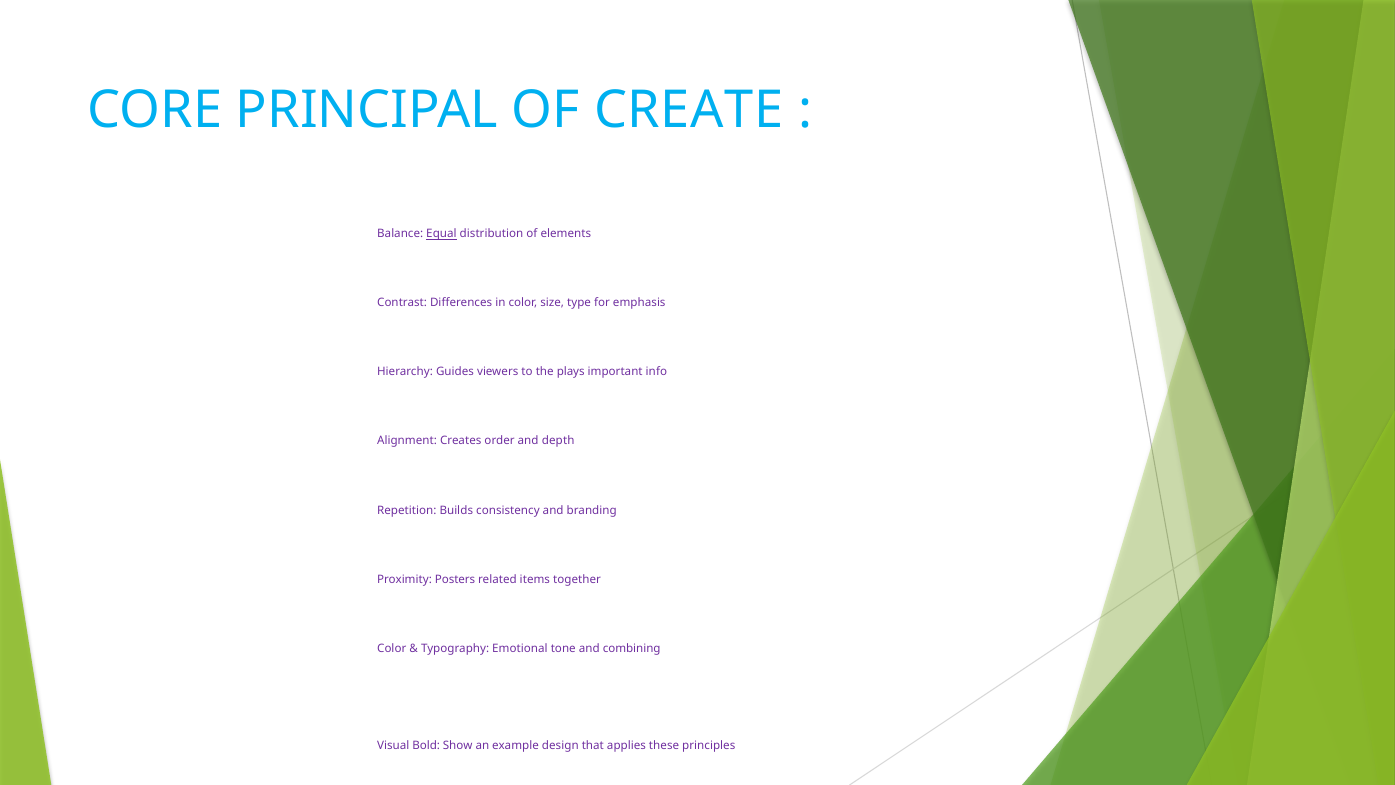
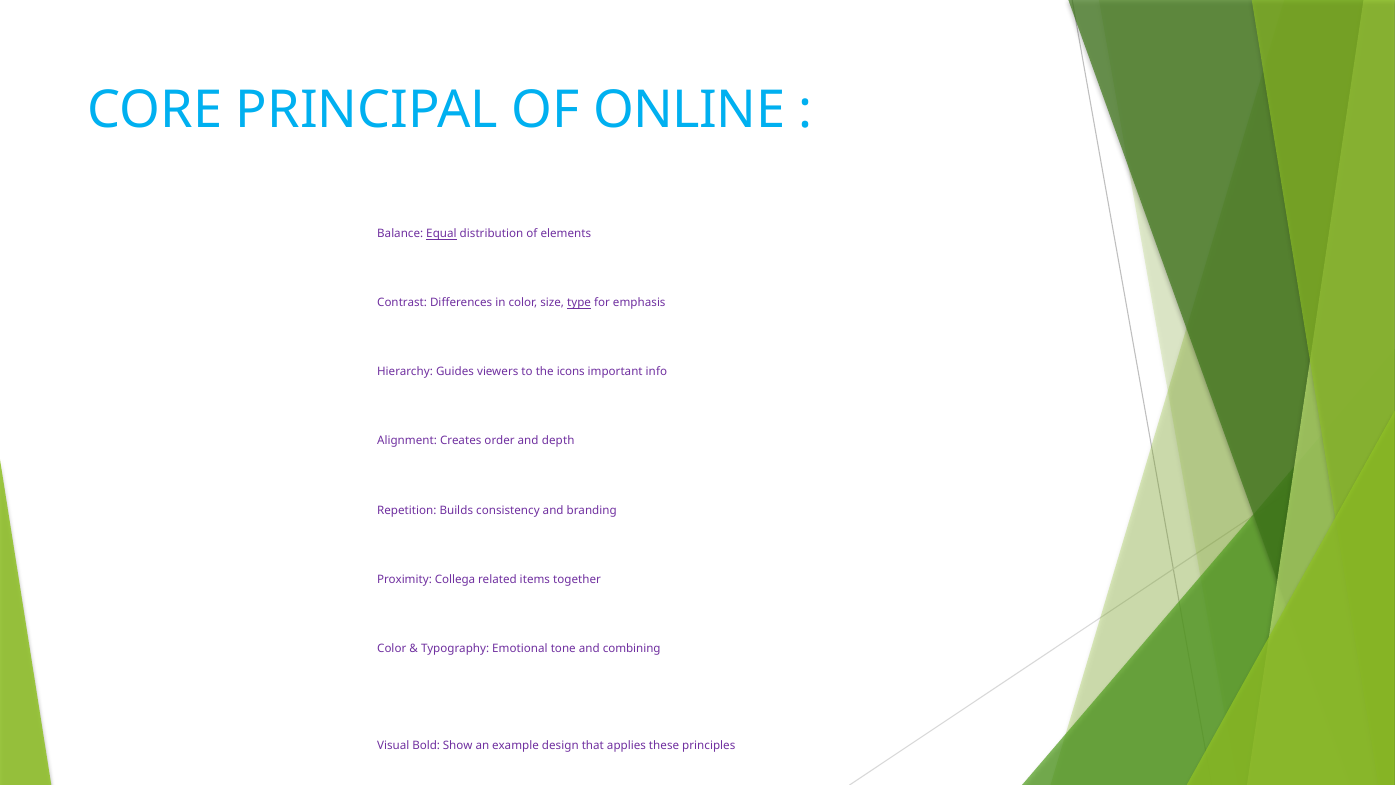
CREATE: CREATE -> ONLINE
type underline: none -> present
plays: plays -> icons
Posters: Posters -> Collega
